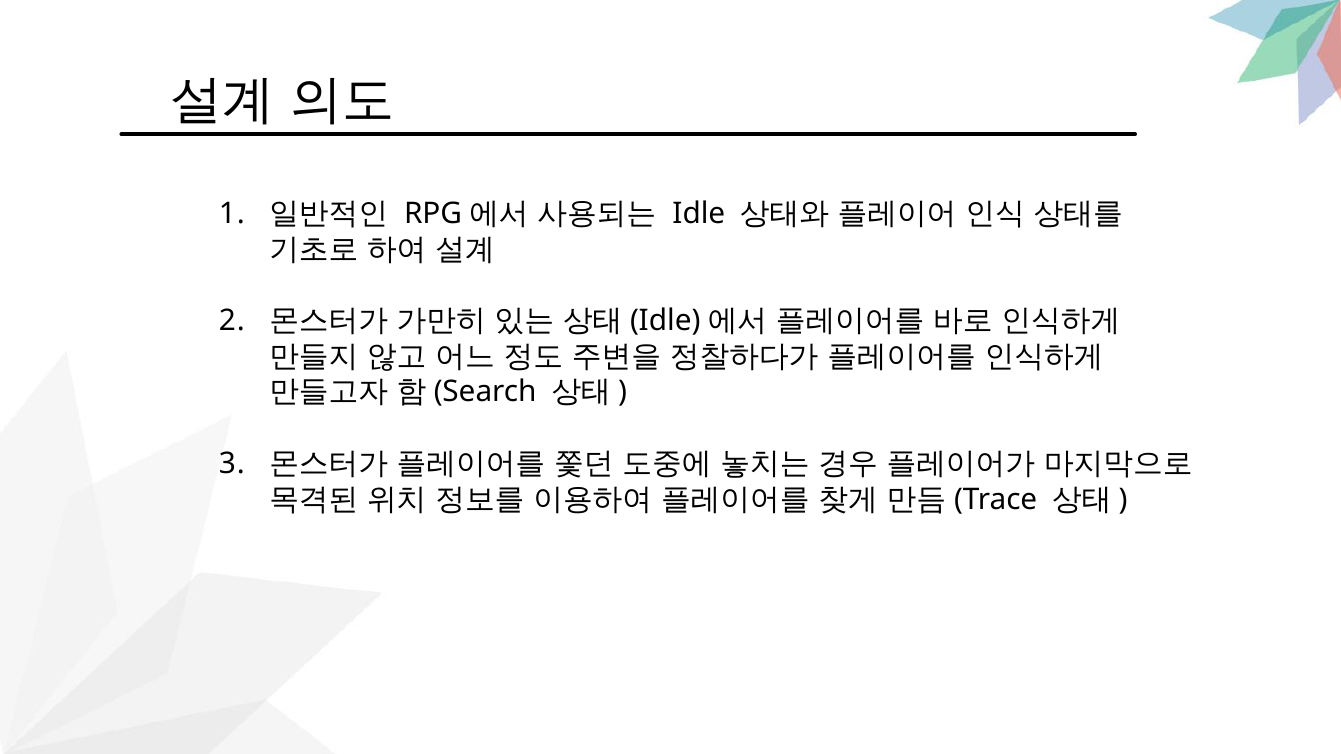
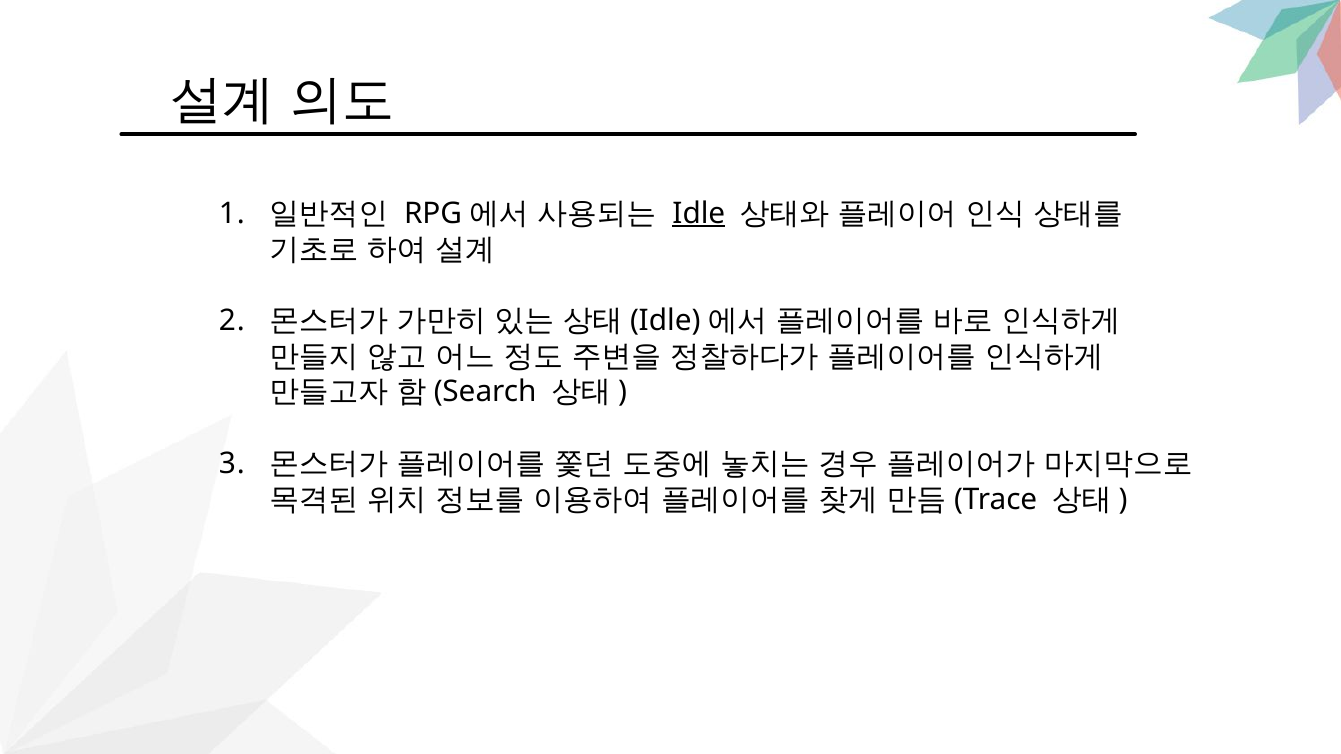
Idle underline: none -> present
